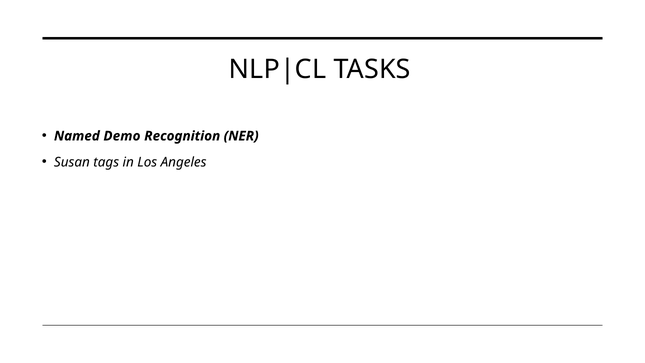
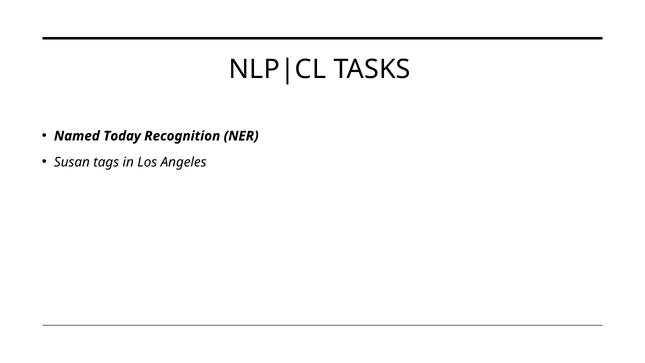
Demo: Demo -> Today
